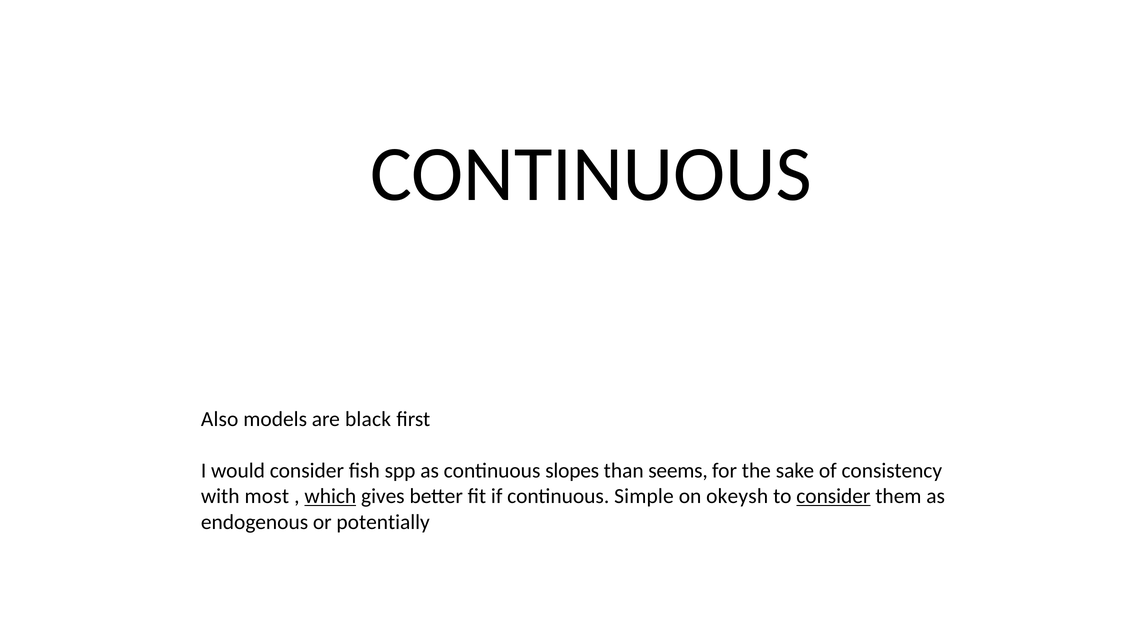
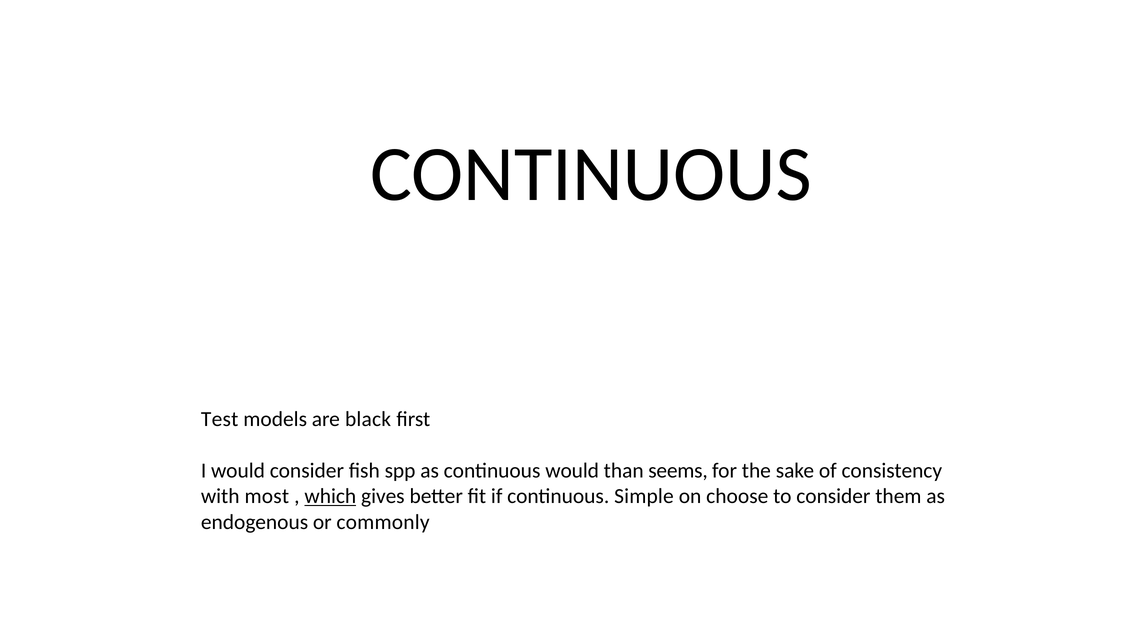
Also: Also -> Test
continuous slopes: slopes -> would
okeysh: okeysh -> choose
consider at (833, 497) underline: present -> none
potentially: potentially -> commonly
